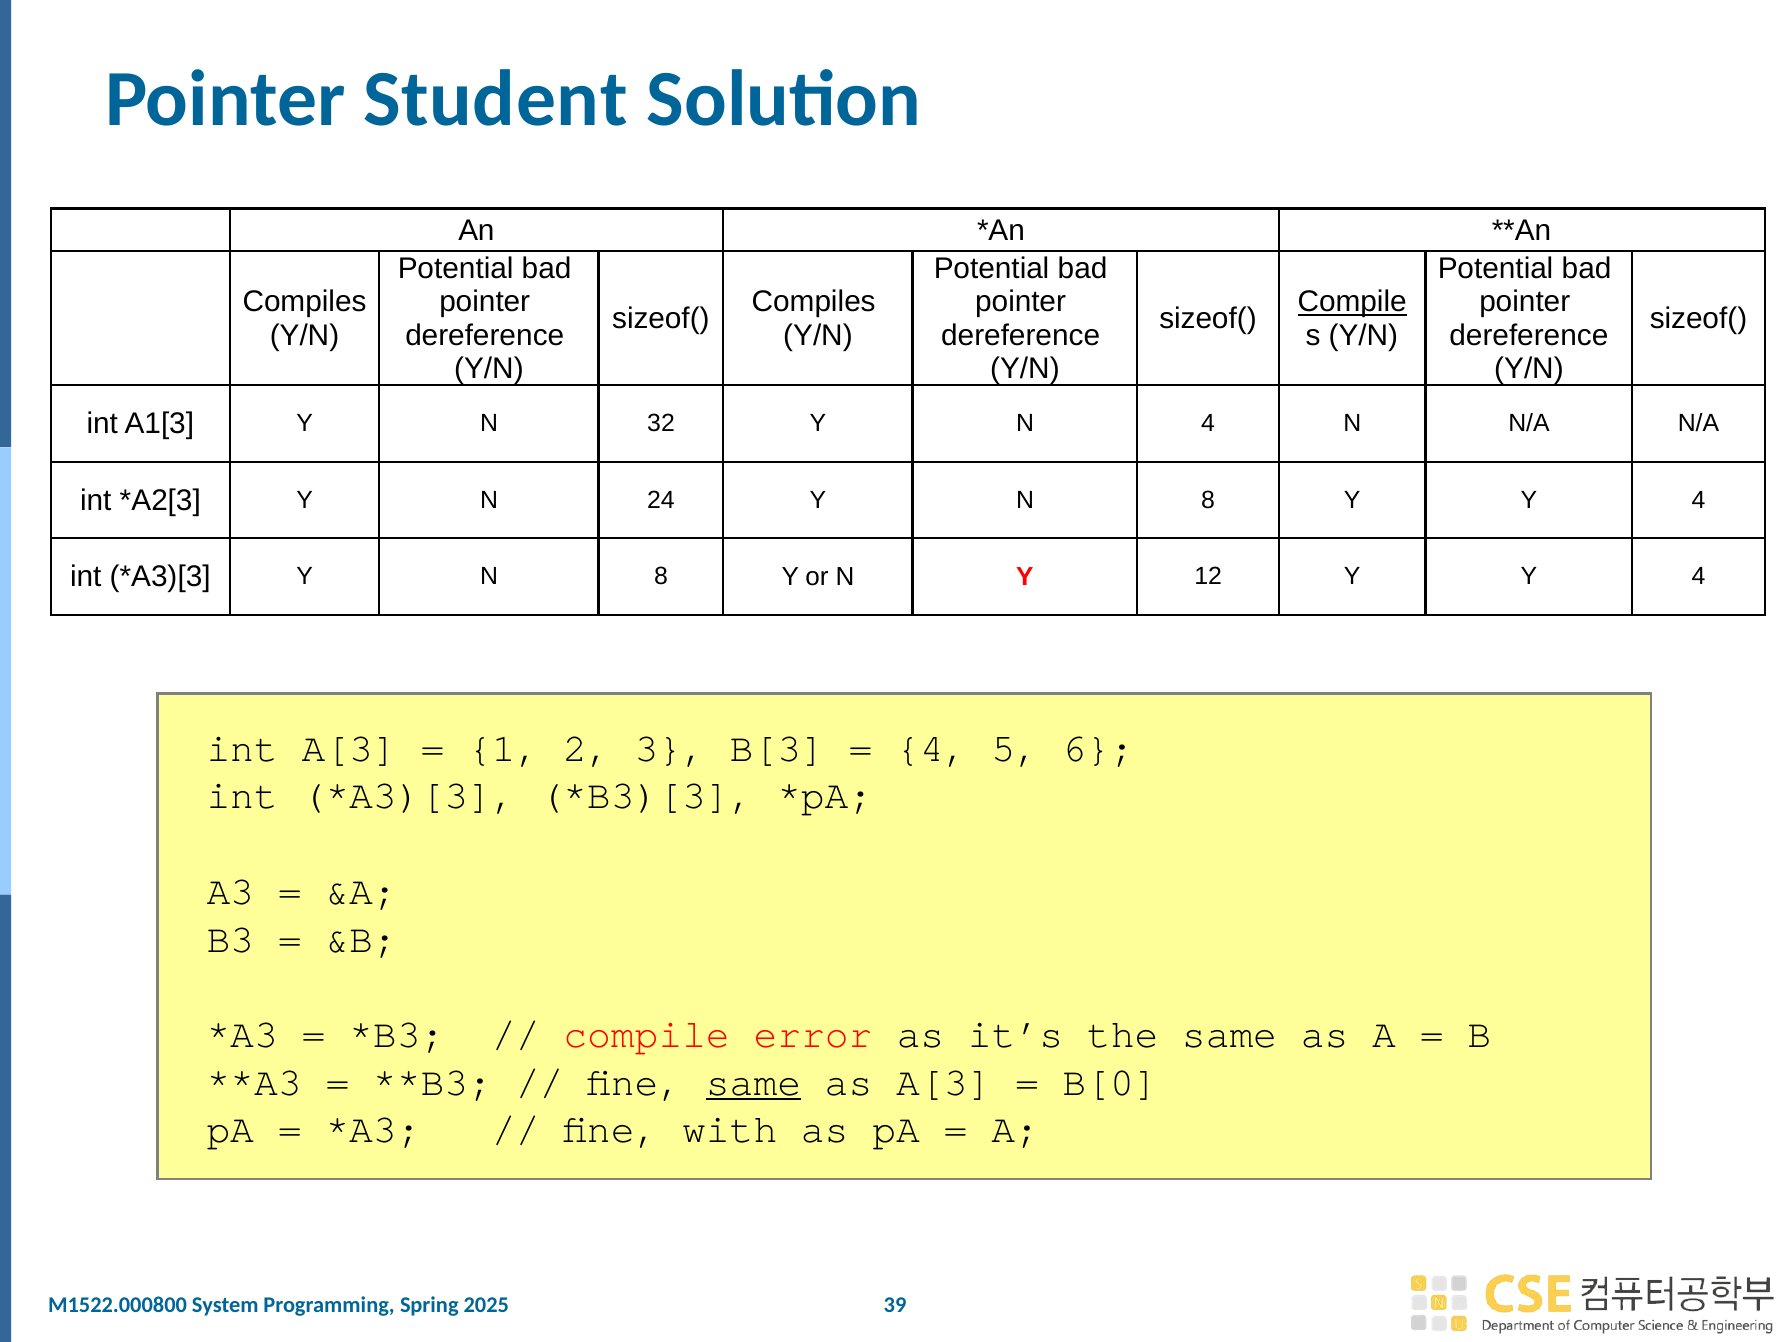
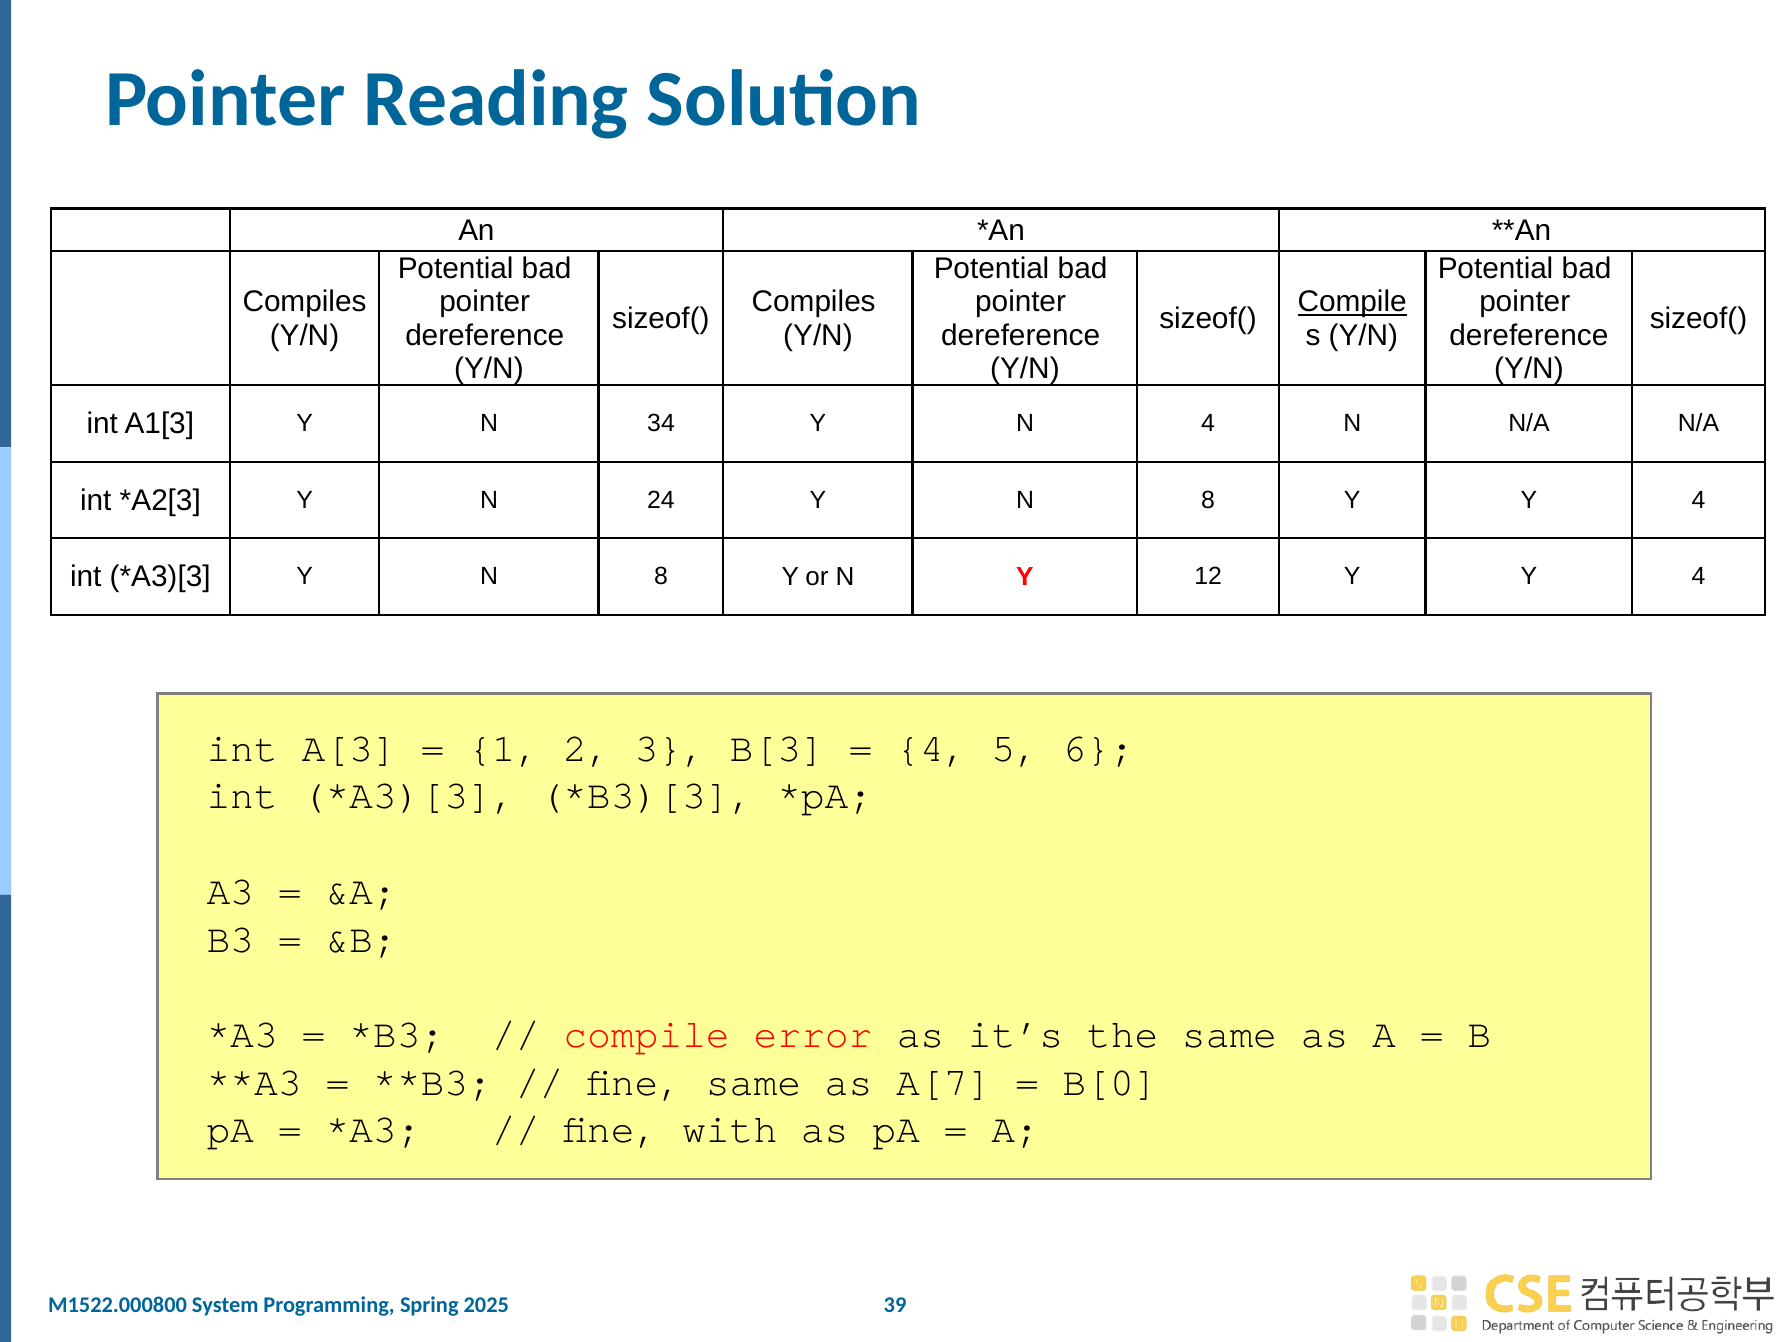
Student: Student -> Reading
32: 32 -> 34
same at (754, 1082) underline: present -> none
as A[3: A[3 -> A[7
